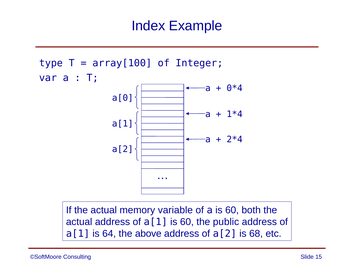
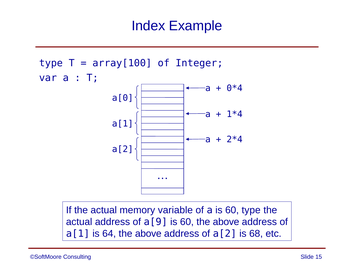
60 both: both -> type
actual address of a[1: a[1 -> a[9
60 the public: public -> above
